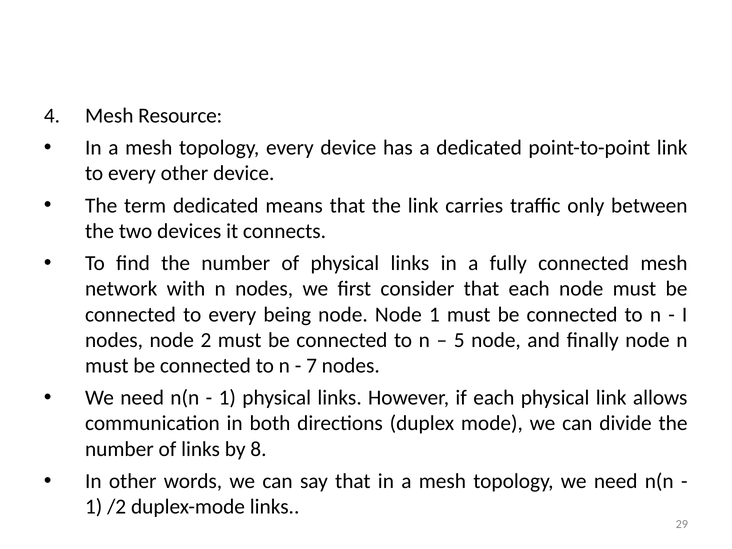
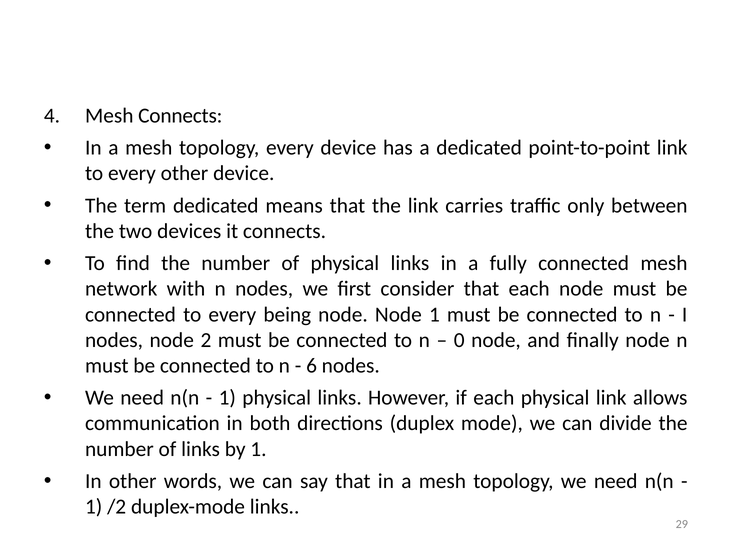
Mesh Resource: Resource -> Connects
5: 5 -> 0
7: 7 -> 6
by 8: 8 -> 1
